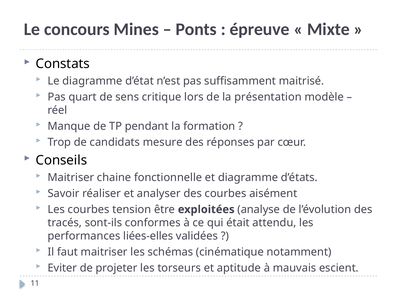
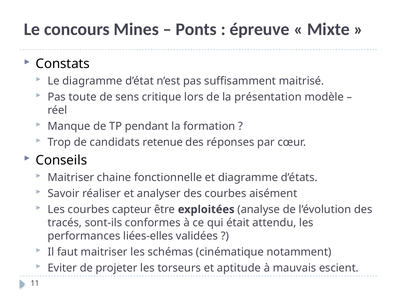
quart: quart -> toute
mesure: mesure -> retenue
tension: tension -> capteur
